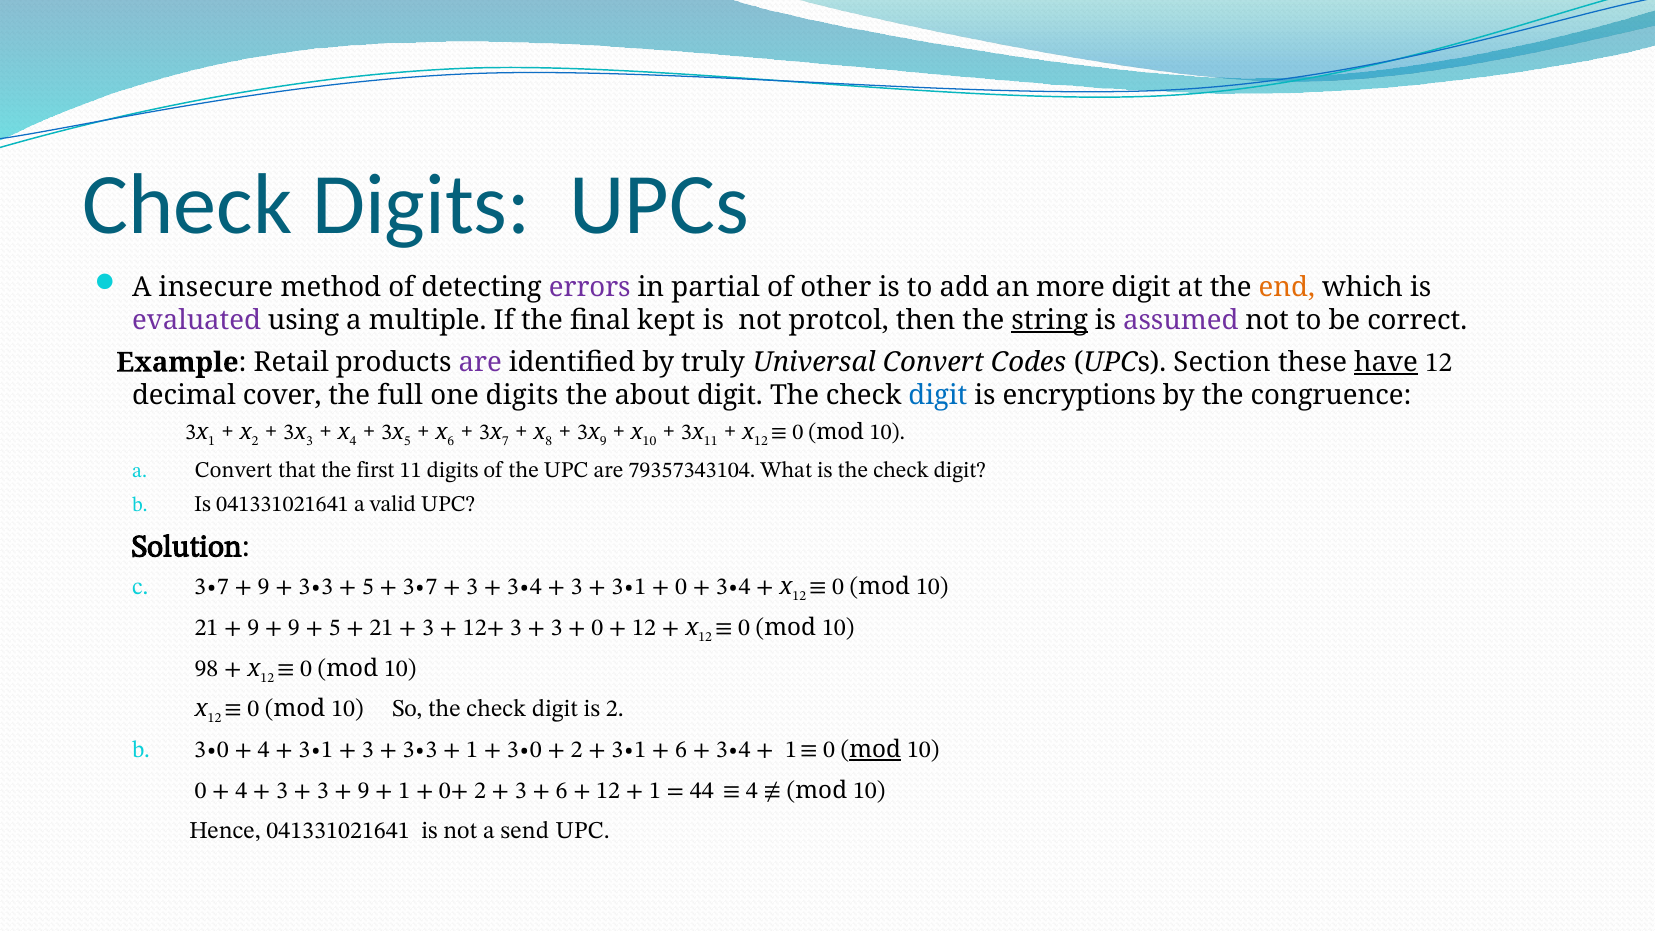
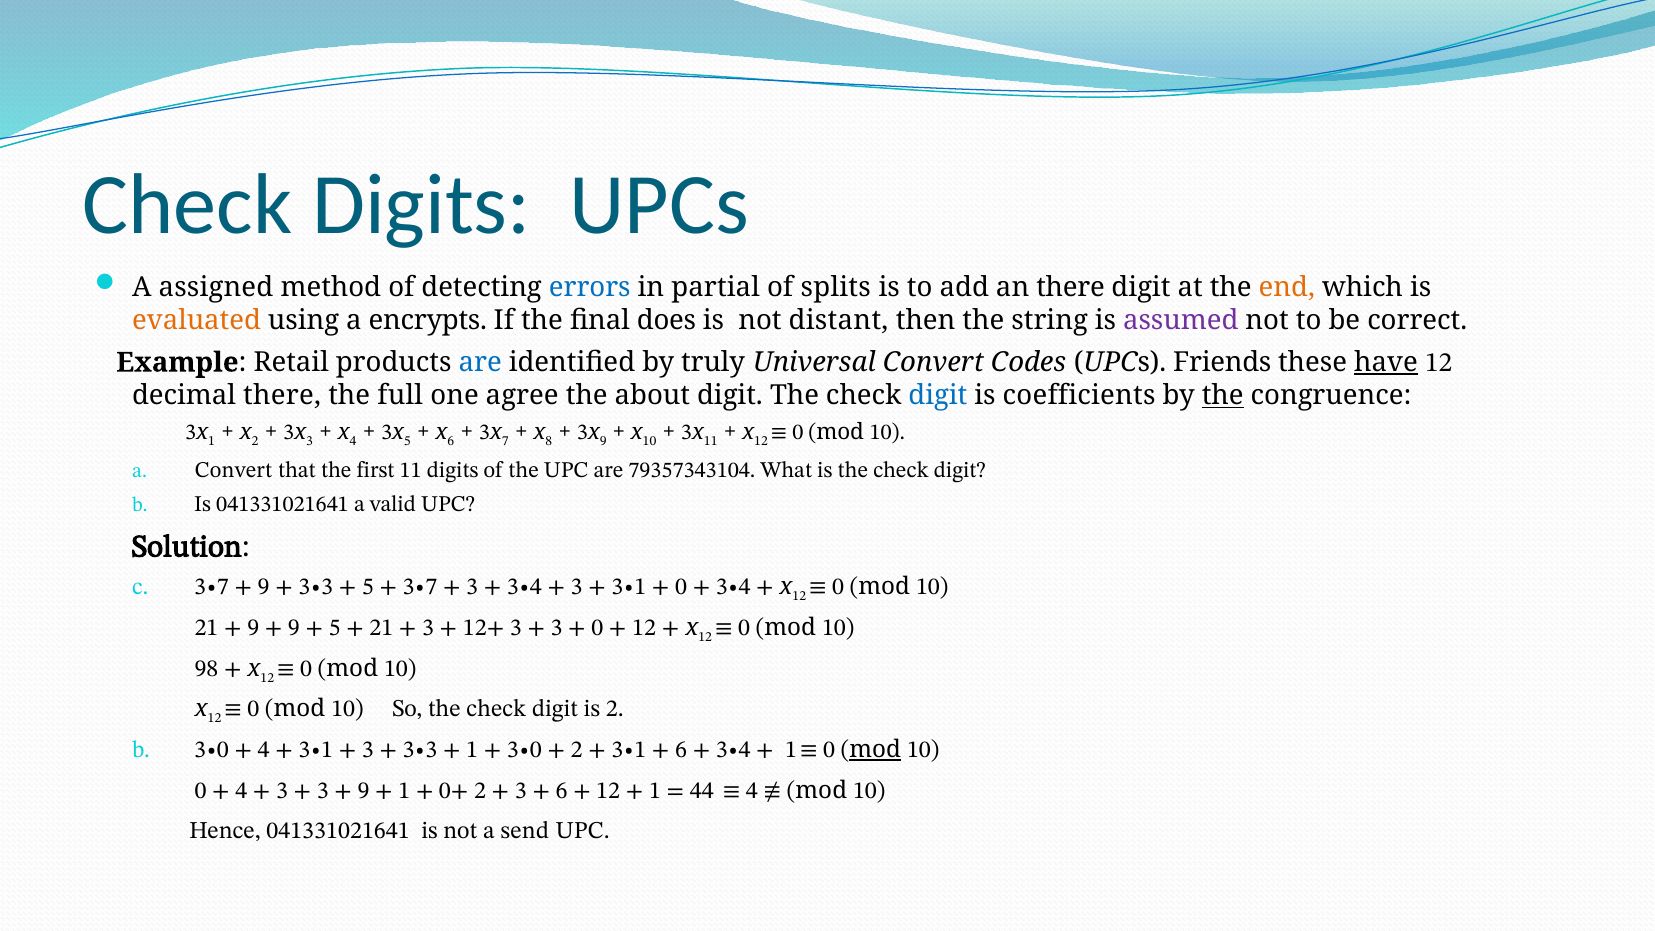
insecure: insecure -> assigned
errors colour: purple -> blue
other: other -> splits
an more: more -> there
evaluated colour: purple -> orange
multiple: multiple -> encrypts
kept: kept -> does
protcol: protcol -> distant
string underline: present -> none
are at (480, 362) colour: purple -> blue
Section: Section -> Friends
decimal cover: cover -> there
one digits: digits -> agree
encryptions: encryptions -> coefficients
the at (1223, 395) underline: none -> present
